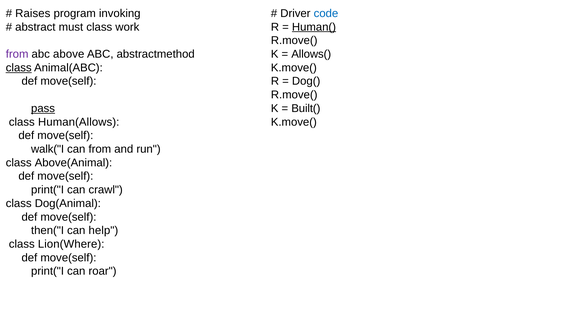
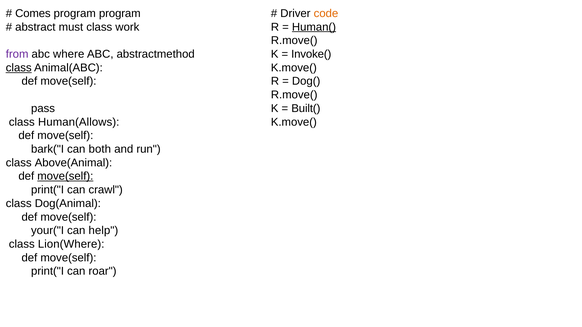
Raises: Raises -> Comes
program invoking: invoking -> program
code colour: blue -> orange
above: above -> where
Allows(: Allows( -> Invoke(
pass underline: present -> none
walk("I: walk("I -> bark("I
can from: from -> both
move(self at (65, 176) underline: none -> present
then("I: then("I -> your("I
